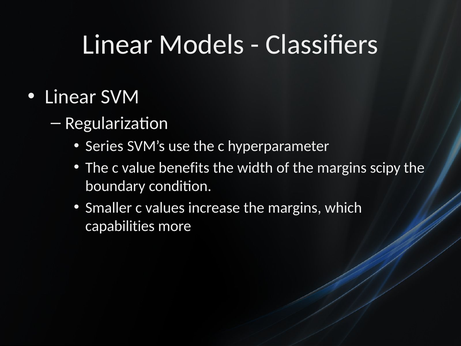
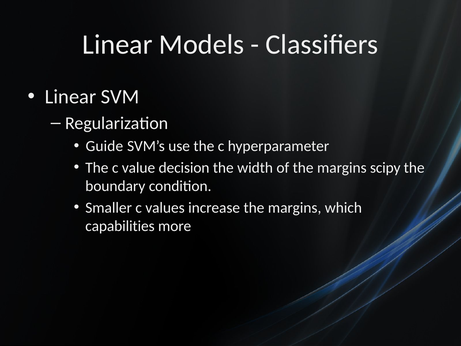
Series: Series -> Guide
benefits: benefits -> decision
